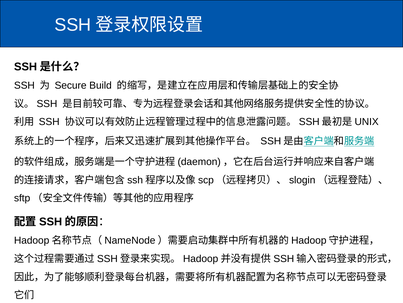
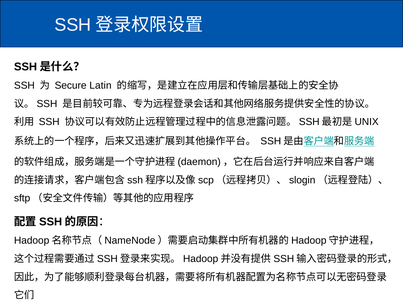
Build: Build -> Latin
